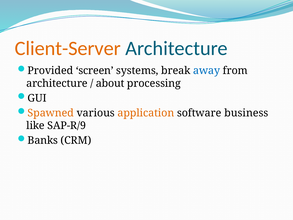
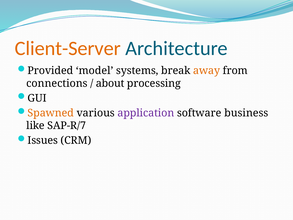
screen: screen -> model
away colour: blue -> orange
architecture at (57, 83): architecture -> connections
application colour: orange -> purple
SAP-R/9: SAP-R/9 -> SAP-R/7
Banks: Banks -> Issues
